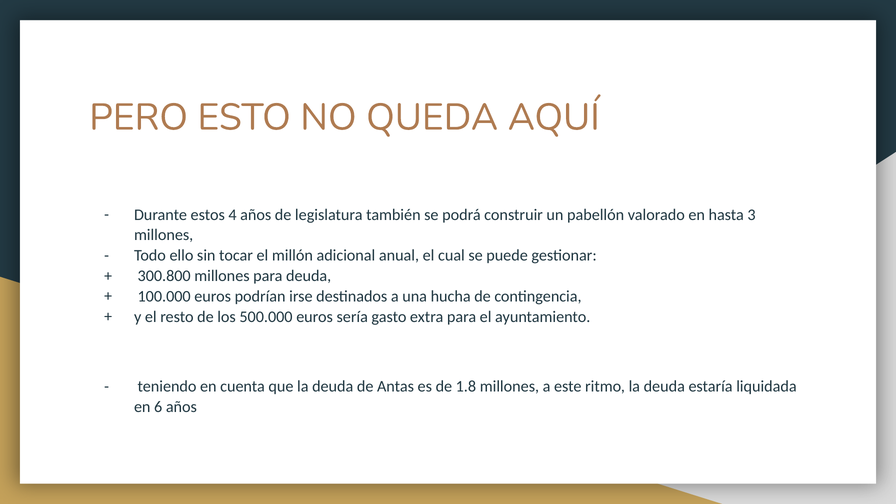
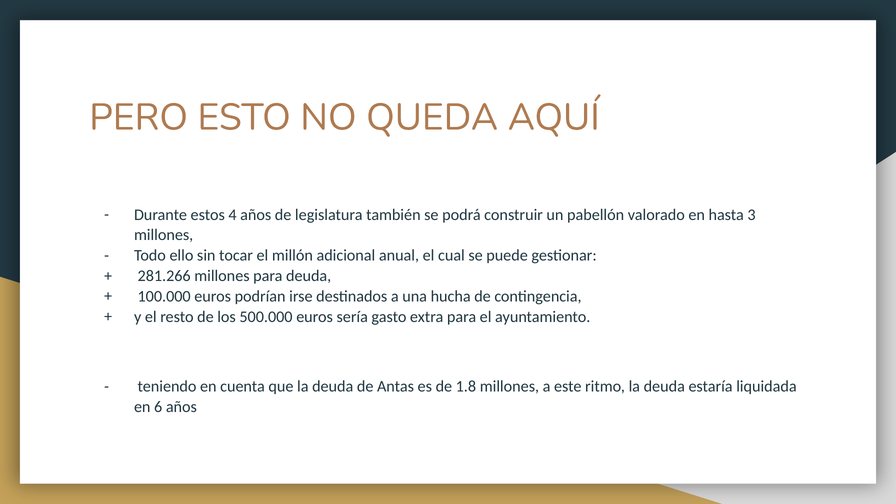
300.800: 300.800 -> 281.266
